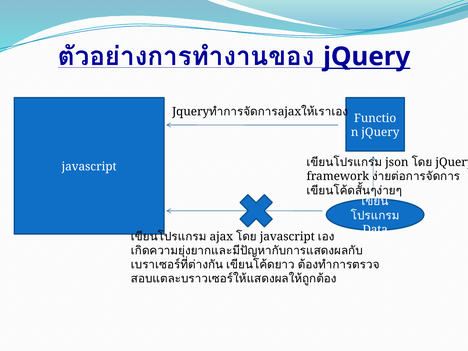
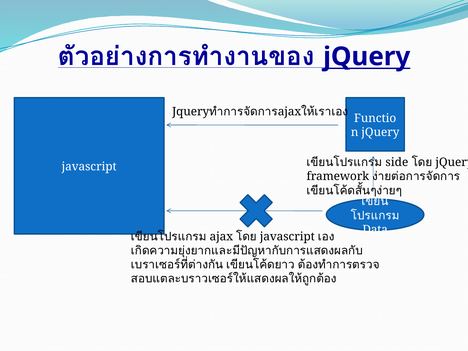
json: json -> side
